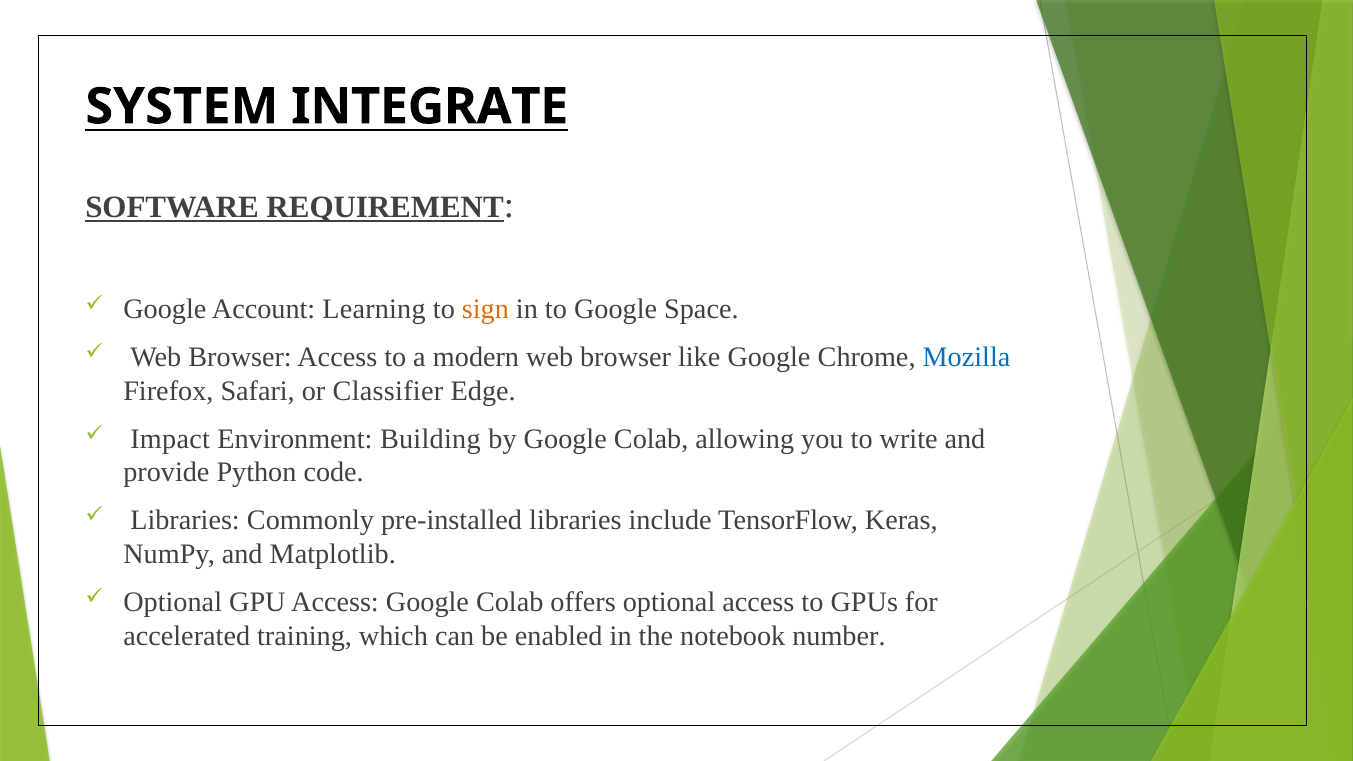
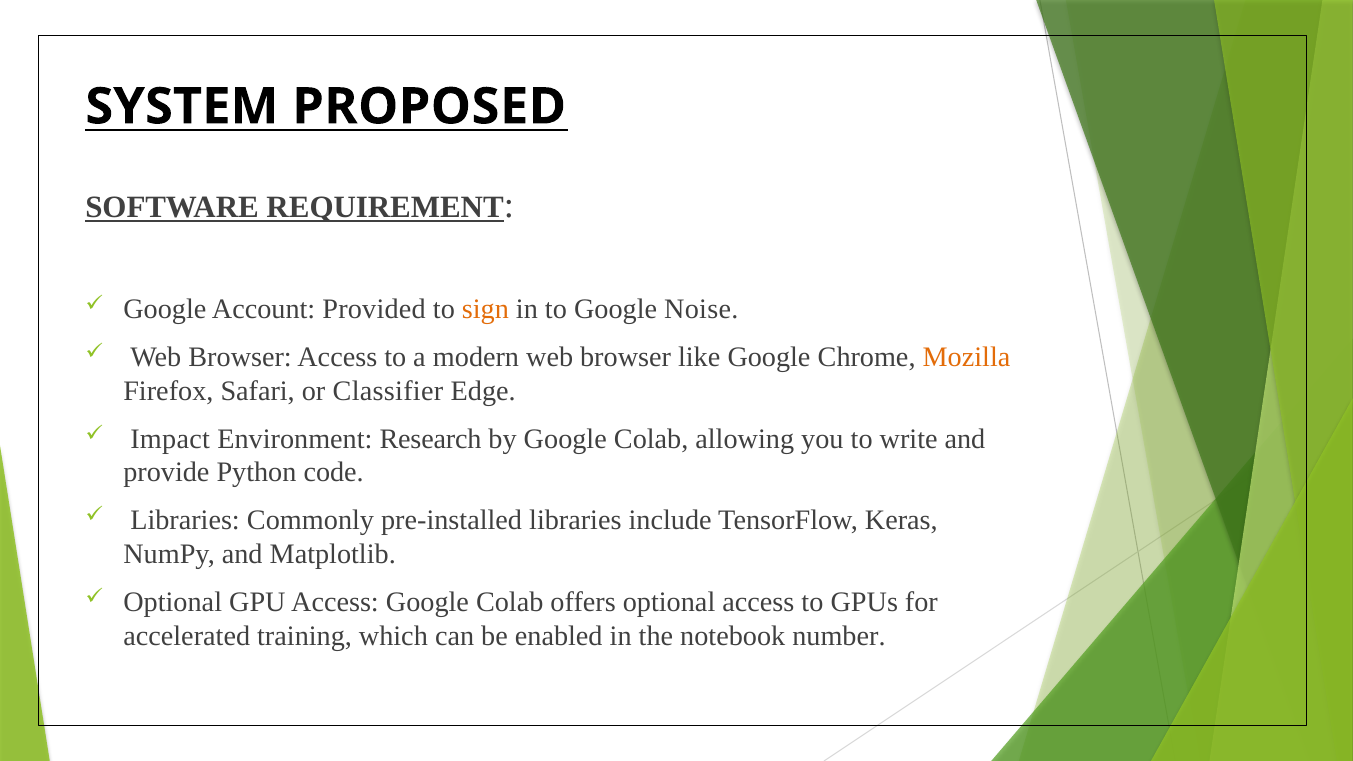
INTEGRATE: INTEGRATE -> PROPOSED
Learning: Learning -> Provided
Space: Space -> Noise
Mozilla colour: blue -> orange
Building: Building -> Research
